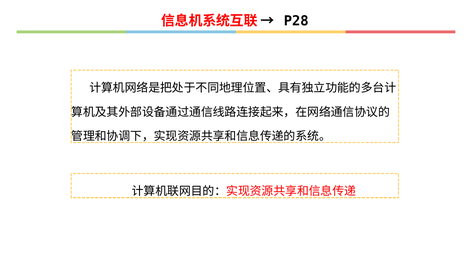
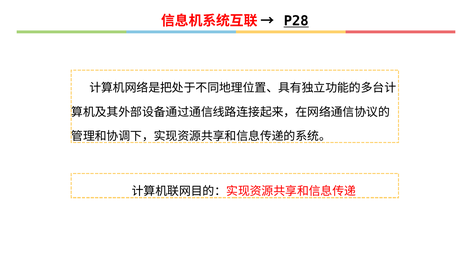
P28 underline: none -> present
